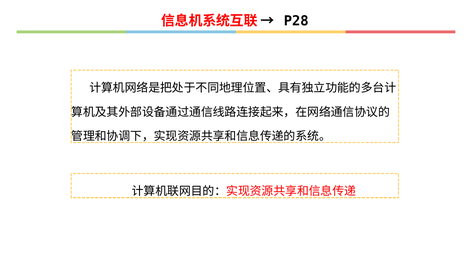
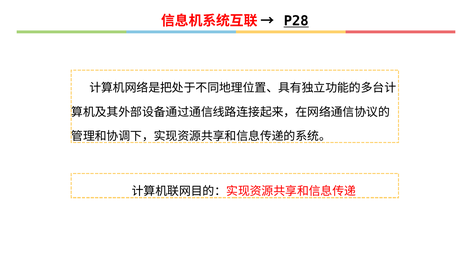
P28 underline: none -> present
